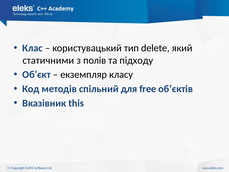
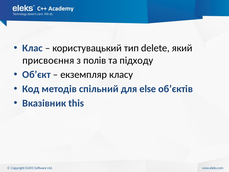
статичними: статичними -> присвоєння
free: free -> else
